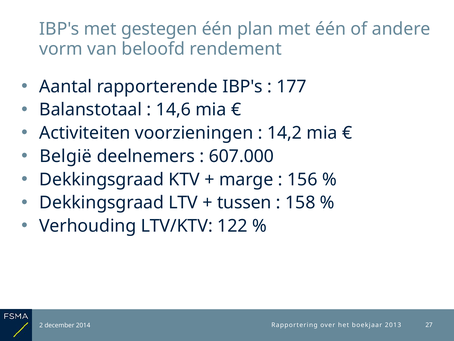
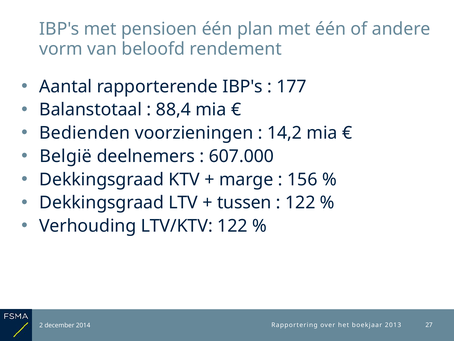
gestegen: gestegen -> pensioen
14,6: 14,6 -> 88,4
Activiteiten: Activiteiten -> Bedienden
158 at (300, 203): 158 -> 122
